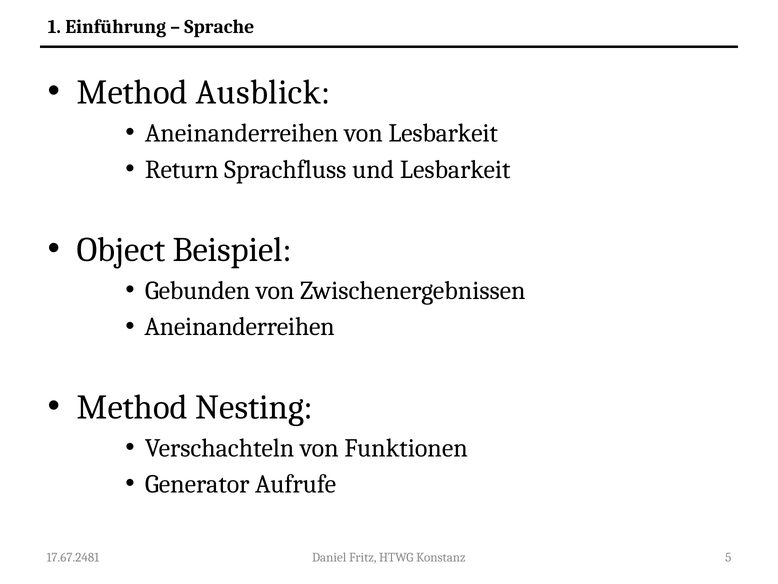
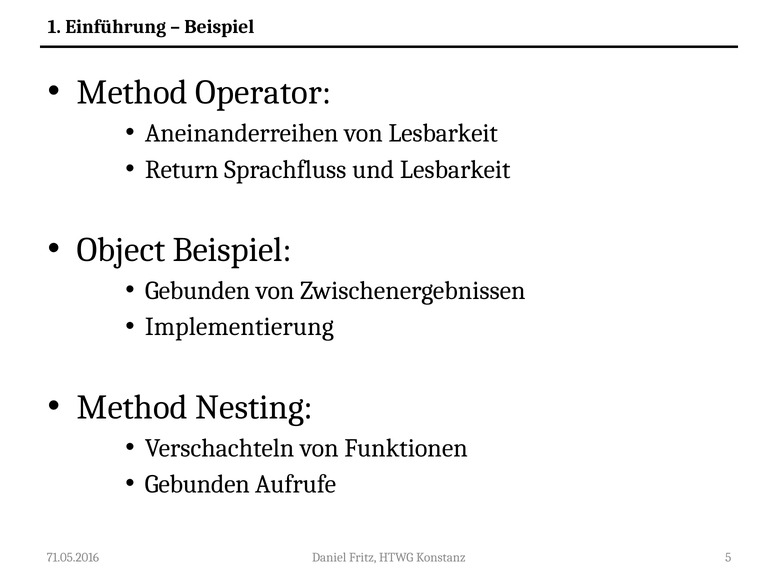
Sprache at (219, 27): Sprache -> Beispiel
Ausblick: Ausblick -> Operator
Aneinanderreihen at (240, 327): Aneinanderreihen -> Implementierung
Generator at (197, 484): Generator -> Gebunden
17.67.2481: 17.67.2481 -> 71.05.2016
